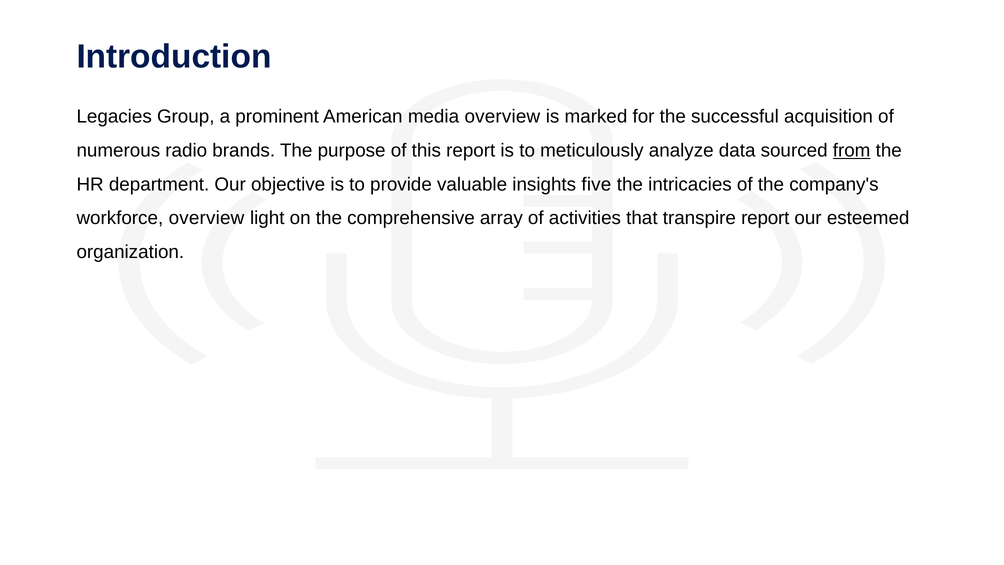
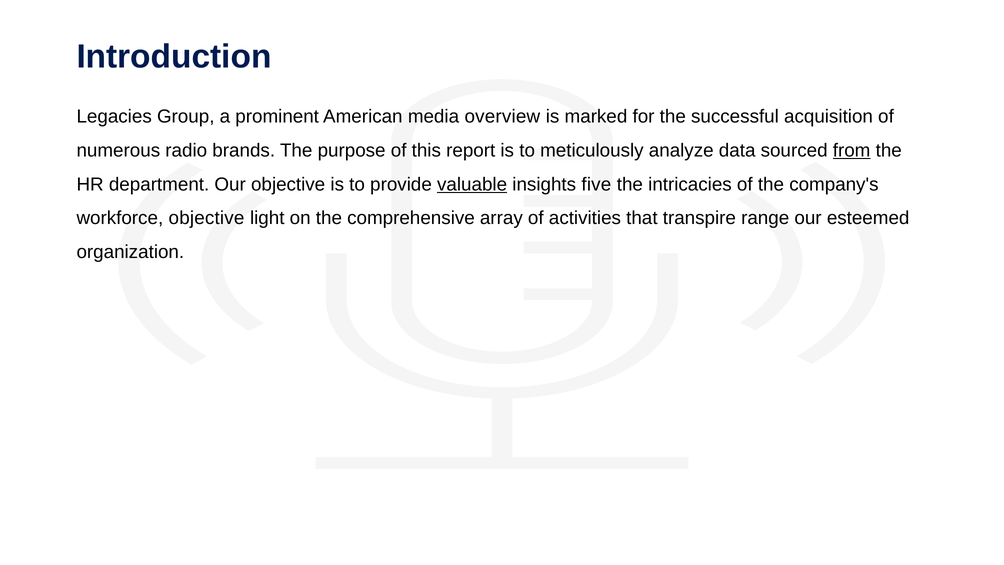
valuable underline: none -> present
workforce overview: overview -> objective
transpire report: report -> range
